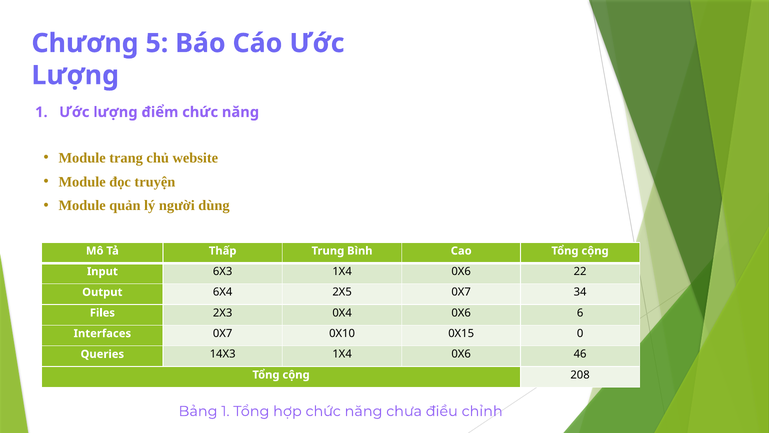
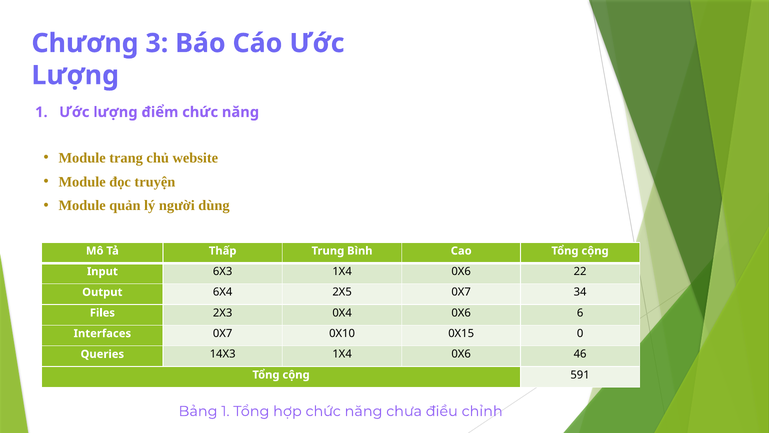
5: 5 -> 3
208: 208 -> 591
